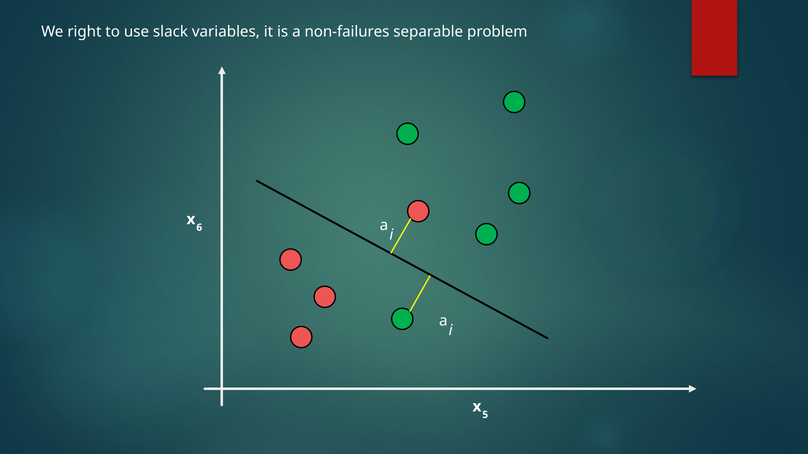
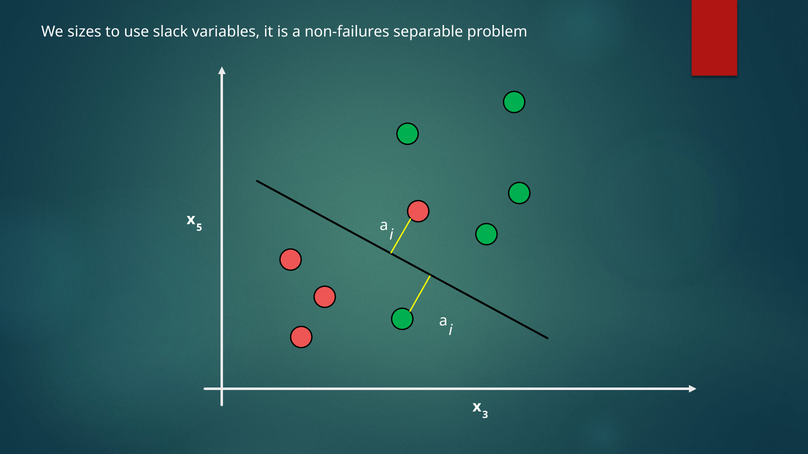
right: right -> sizes
6: 6 -> 5
5: 5 -> 3
